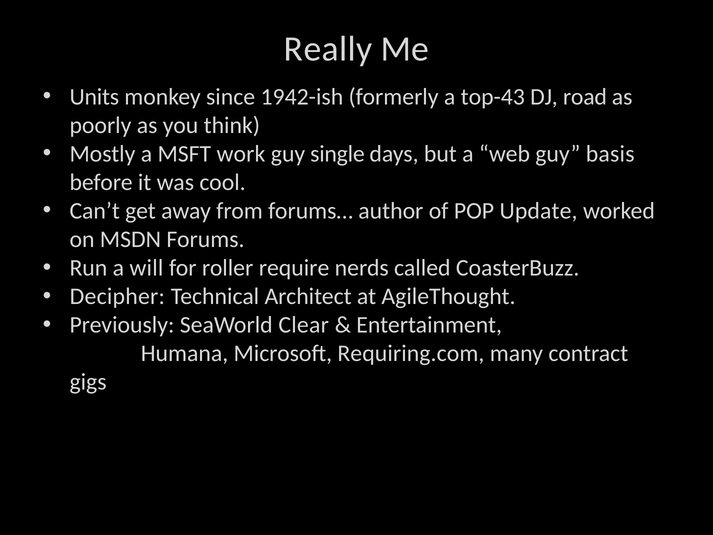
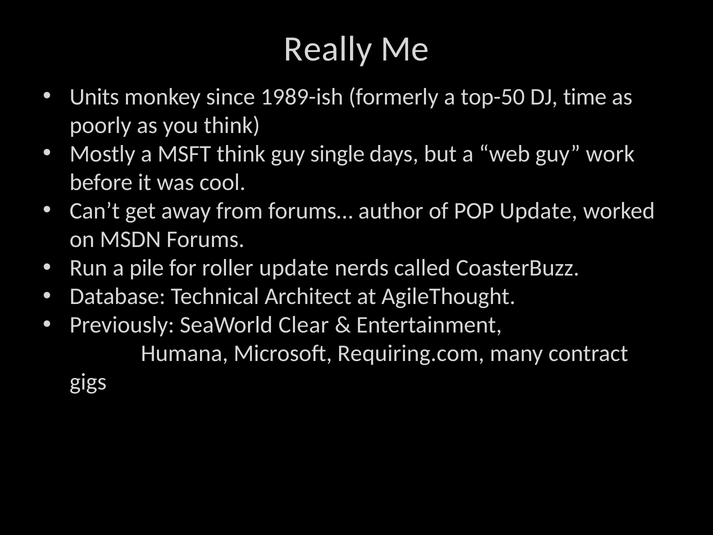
1942-ish: 1942-ish -> 1989-ish
top-43: top-43 -> top-50
road: road -> time
MSFT work: work -> think
basis: basis -> work
will: will -> pile
roller require: require -> update
Decipher: Decipher -> Database
